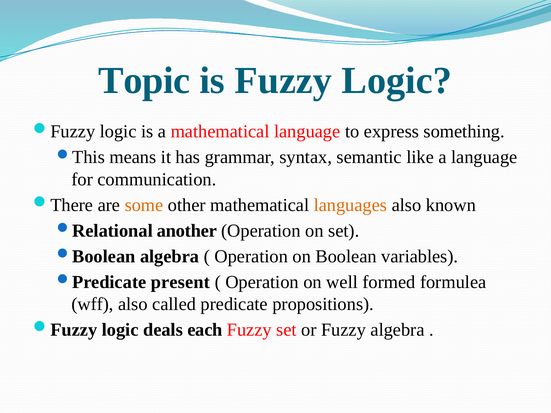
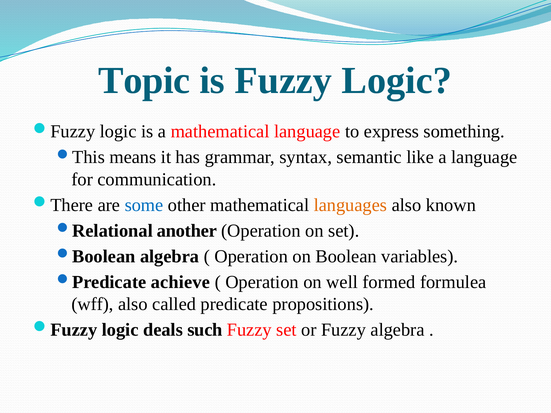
some colour: orange -> blue
present: present -> achieve
each: each -> such
